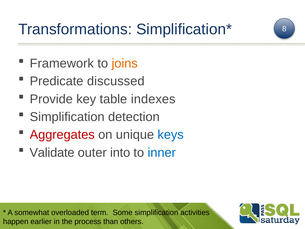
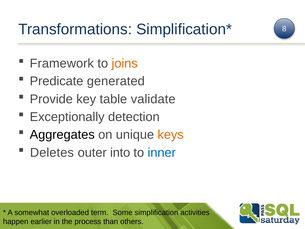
discussed: discussed -> generated
indexes: indexes -> validate
Simplification at (67, 117): Simplification -> Exceptionally
Aggregates colour: red -> black
keys colour: blue -> orange
Validate: Validate -> Deletes
